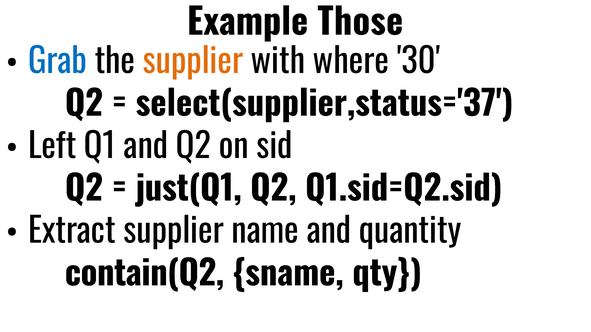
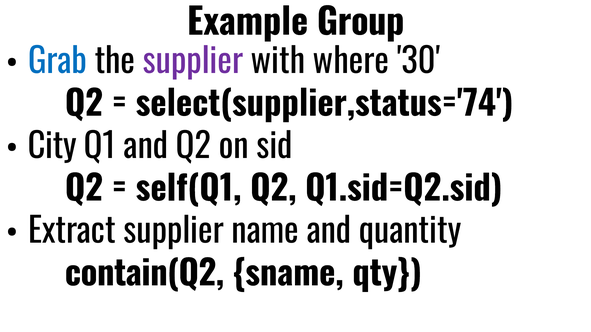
Those: Those -> Group
supplier at (193, 62) colour: orange -> purple
select(supplier,status='37: select(supplier,status='37 -> select(supplier,status='74
Left: Left -> City
just(Q1: just(Q1 -> self(Q1
